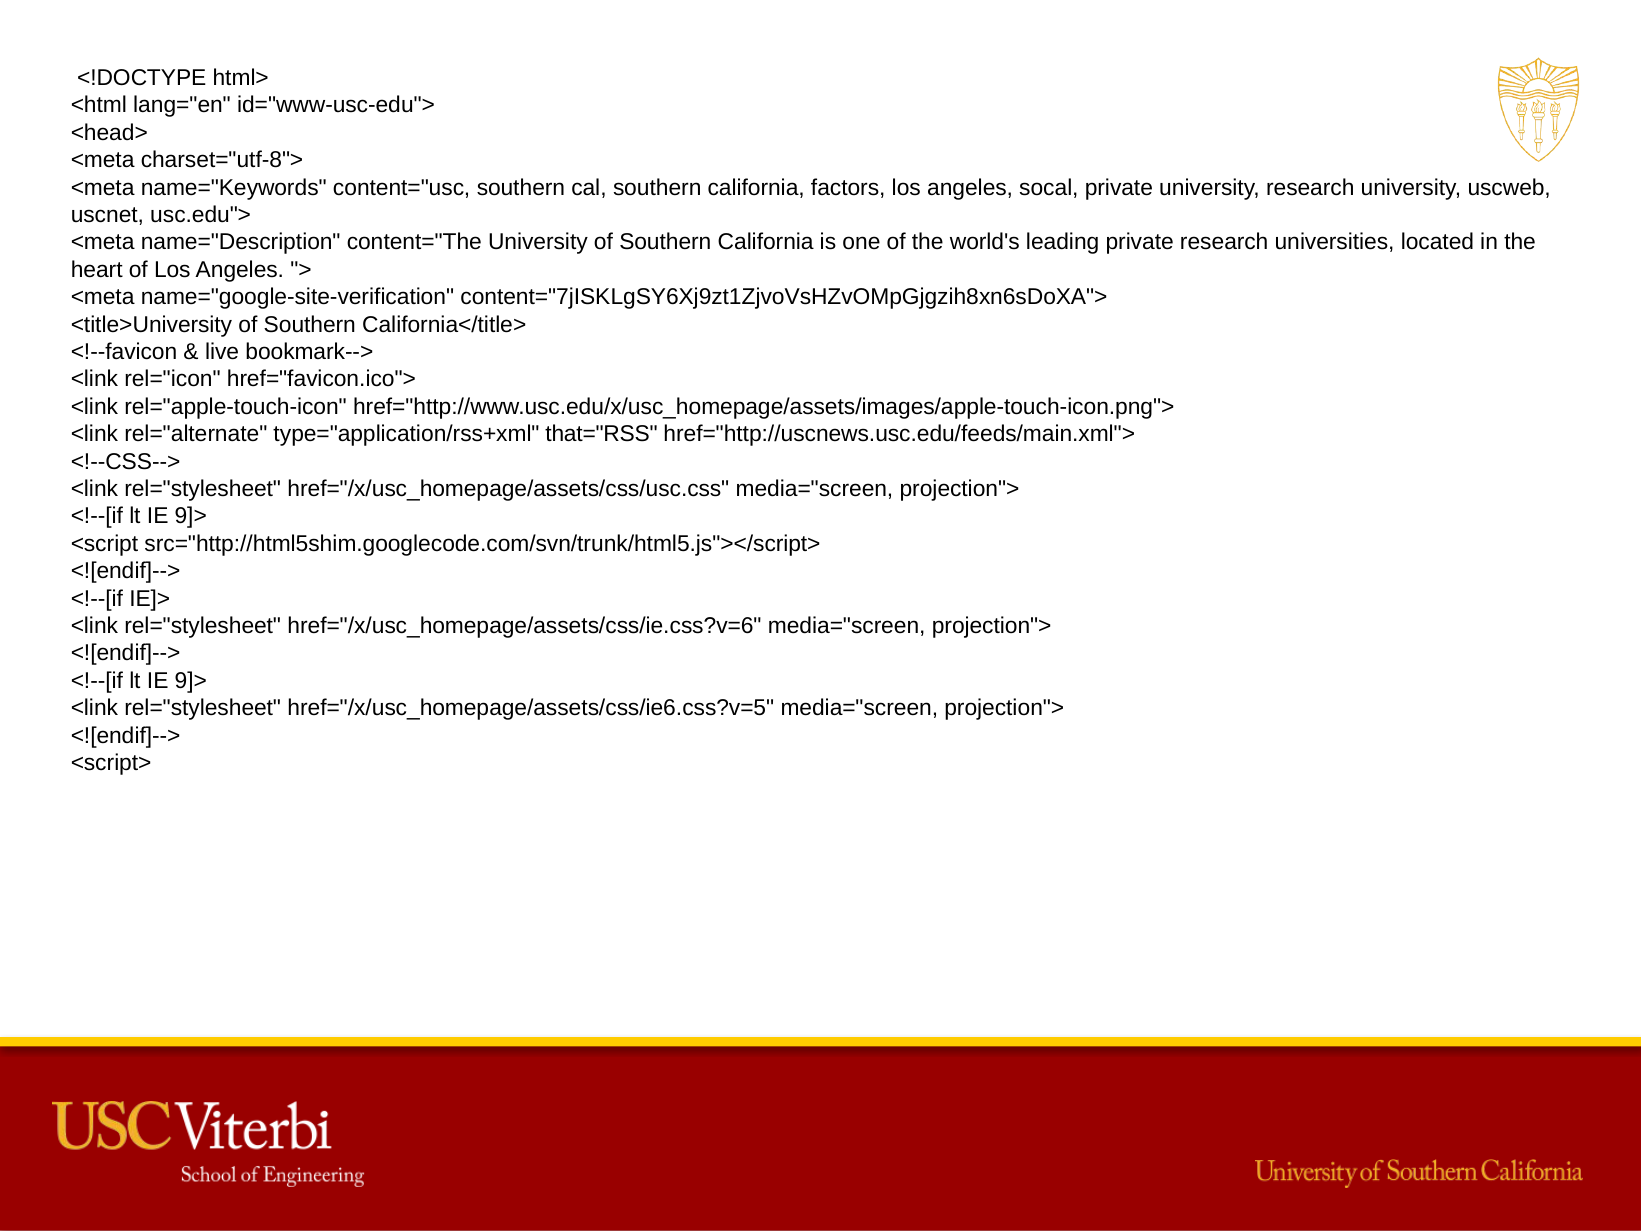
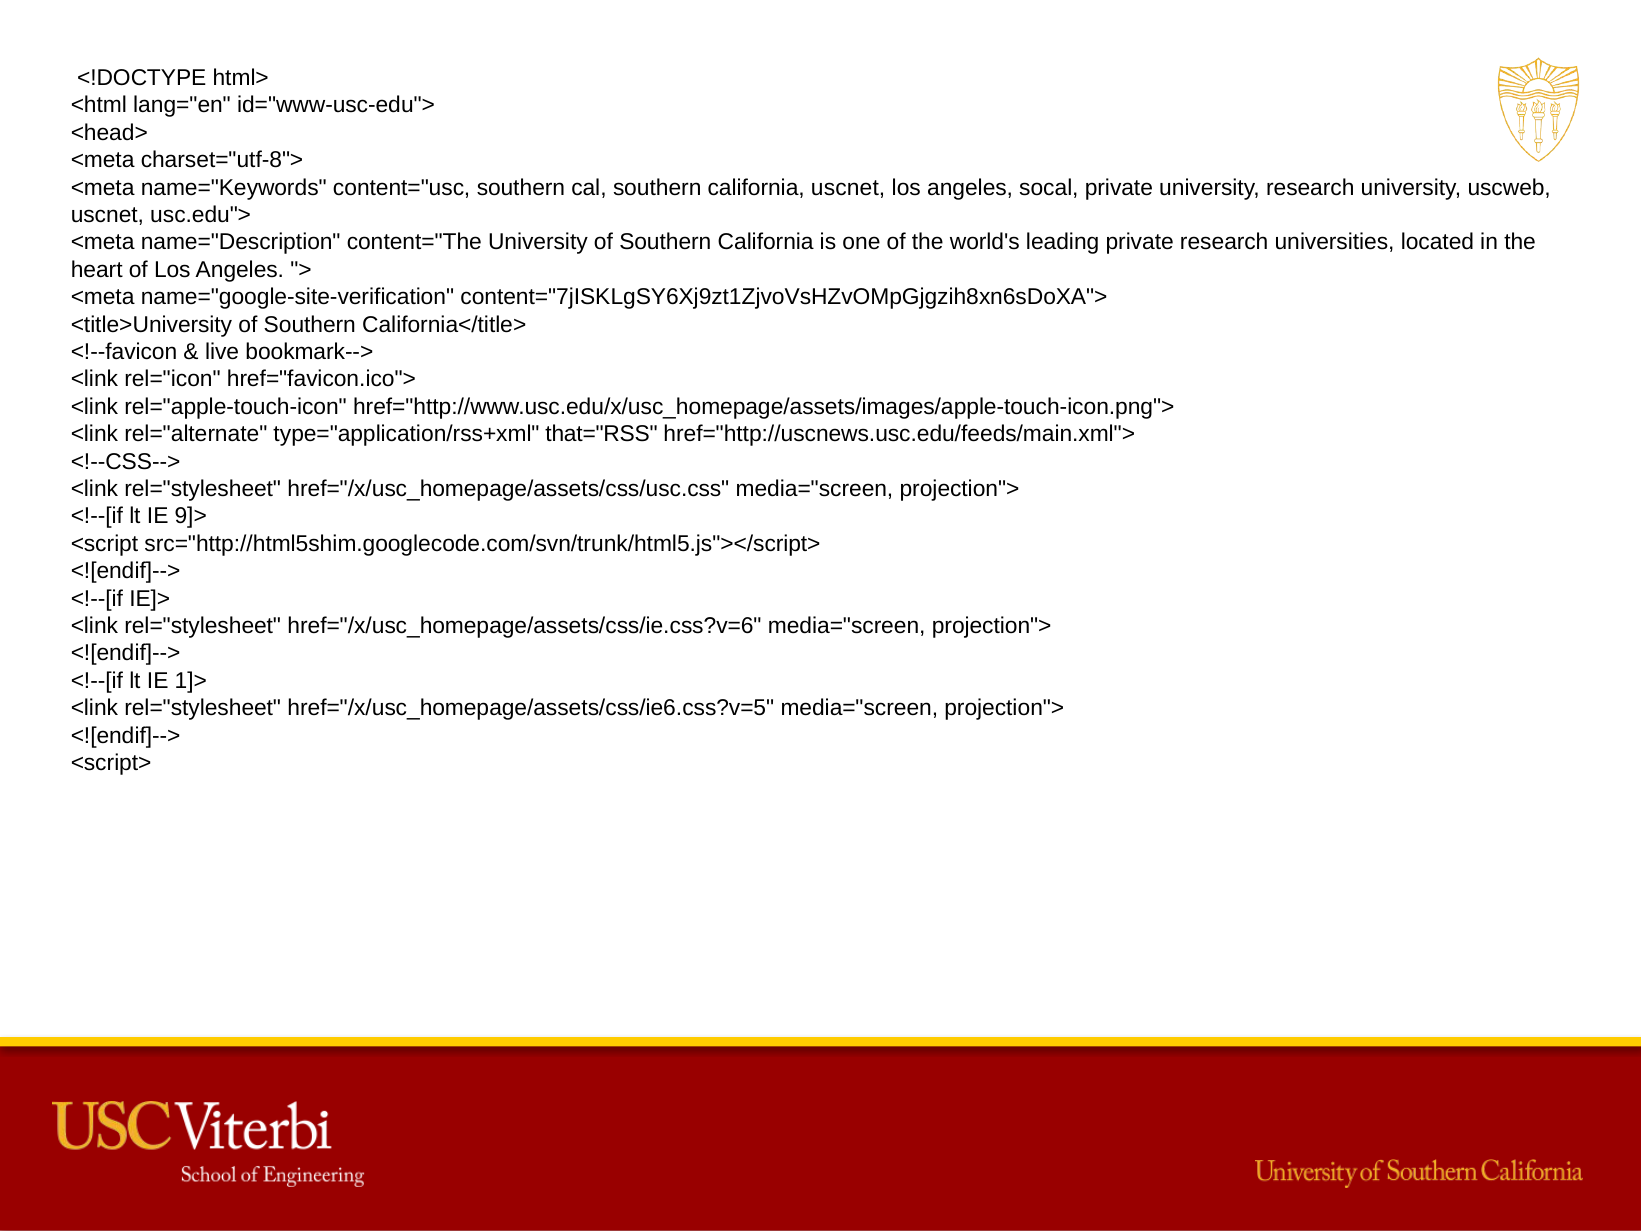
california factors: factors -> uscnet
9]> at (191, 681): 9]> -> 1]>
